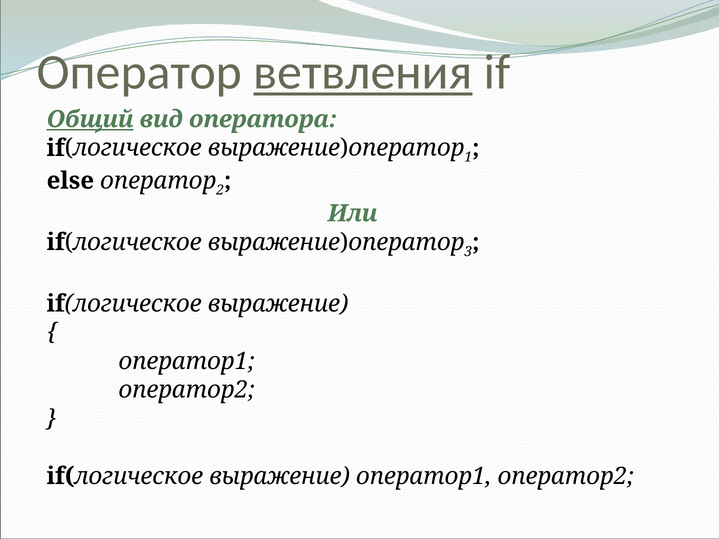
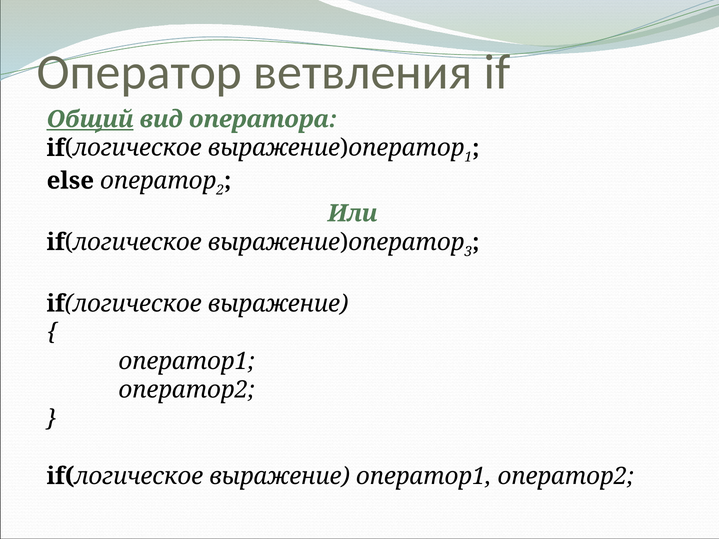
ветвления underline: present -> none
